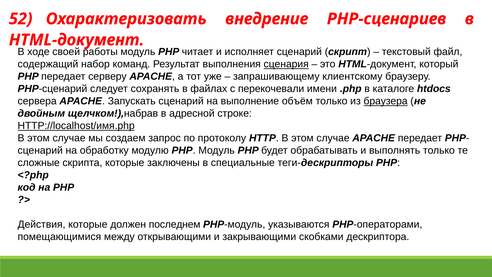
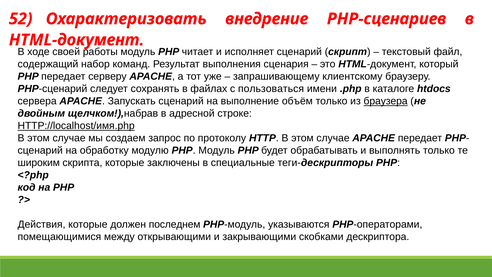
сценария underline: present -> none
перекочевали: перекочевали -> пользоваться
сложные: сложные -> широким
